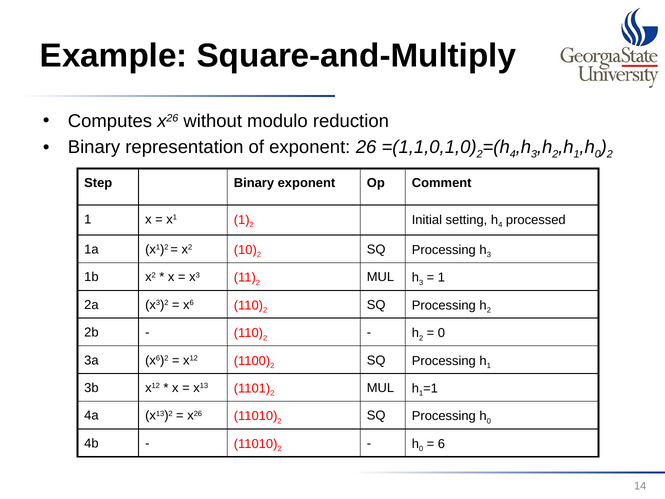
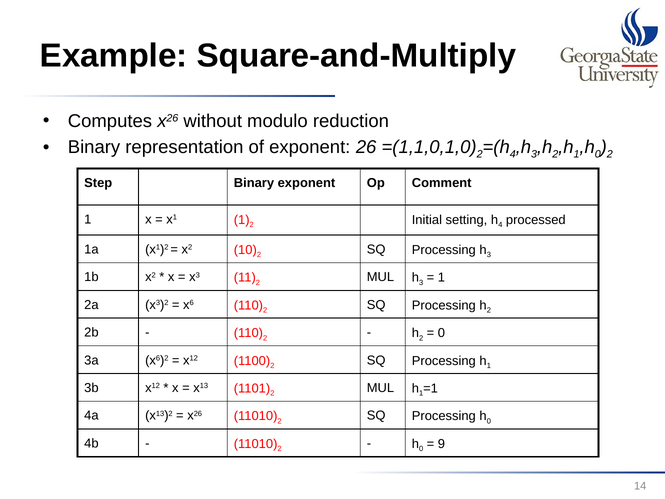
6: 6 -> 9
